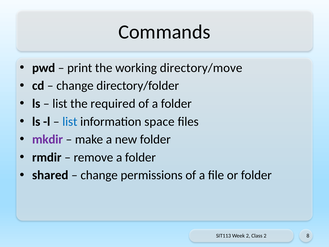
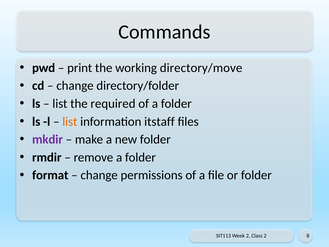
list at (70, 121) colour: blue -> orange
space: space -> itstaff
shared: shared -> format
